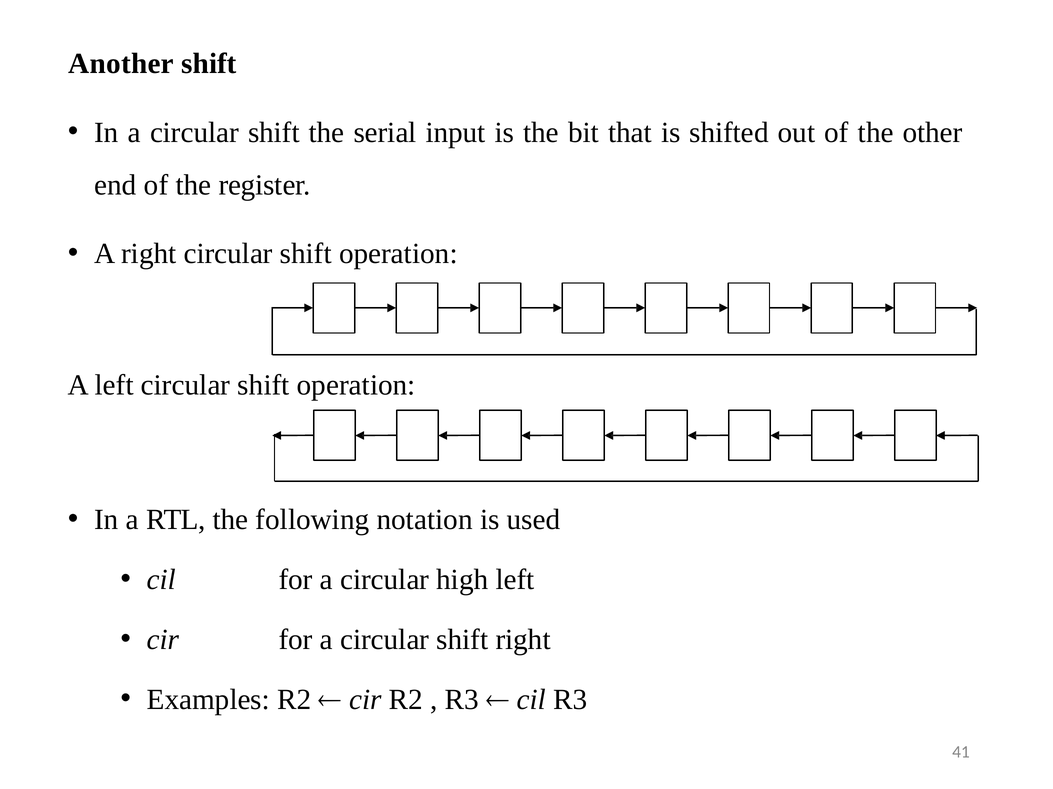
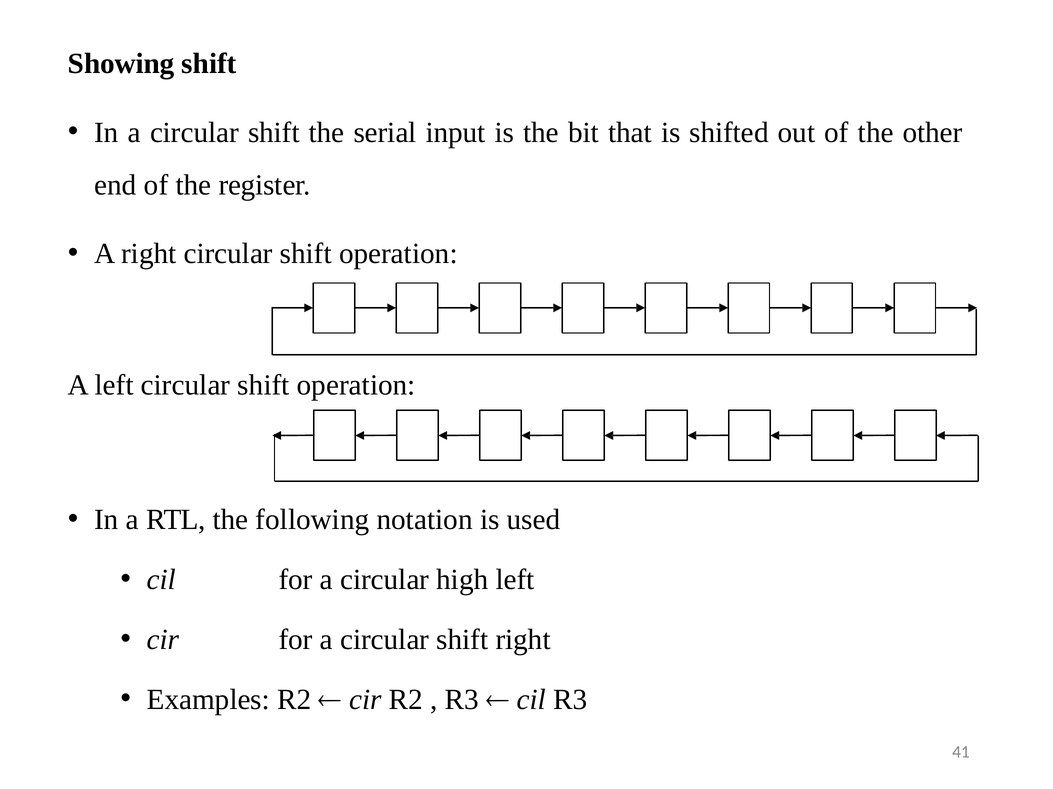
Another: Another -> Showing
